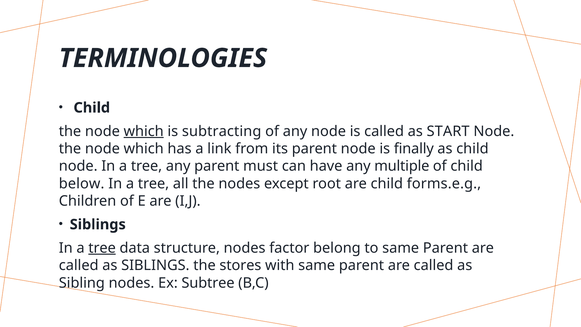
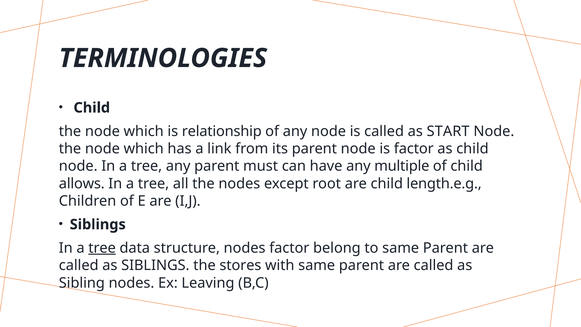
which at (144, 131) underline: present -> none
subtracting: subtracting -> relationship
is finally: finally -> factor
below: below -> allows
forms.e.g: forms.e.g -> length.e.g
Subtree: Subtree -> Leaving
